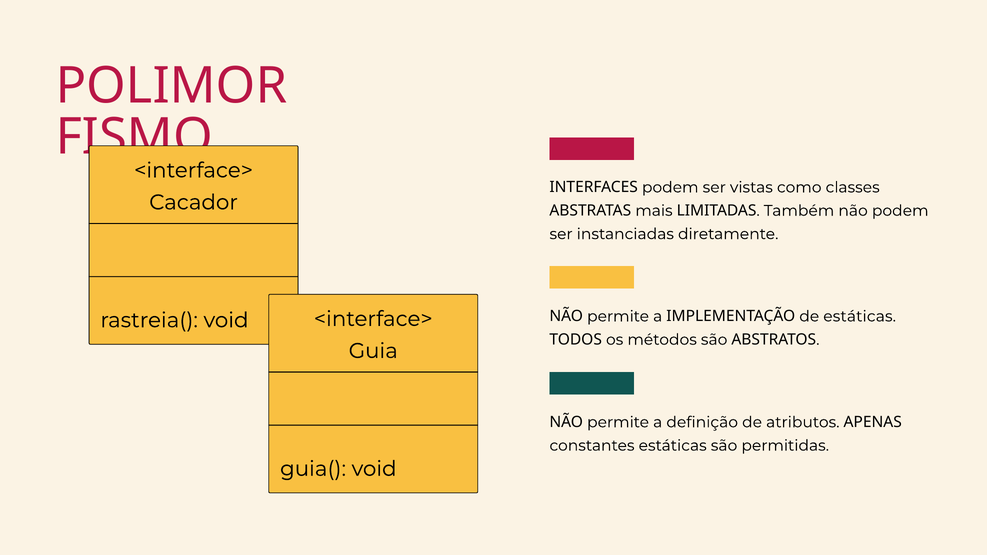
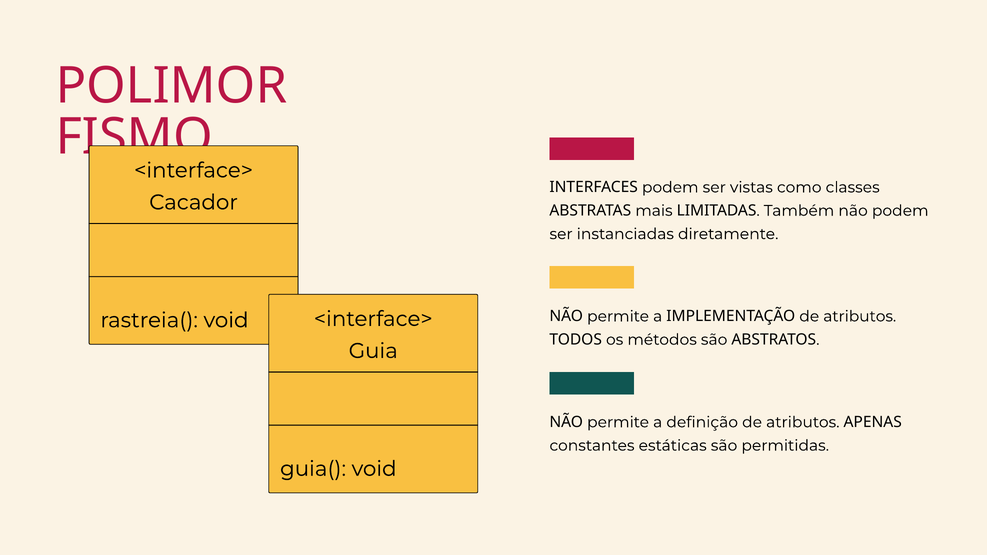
IMPLEMENTAÇÃO de estáticas: estáticas -> atributos
